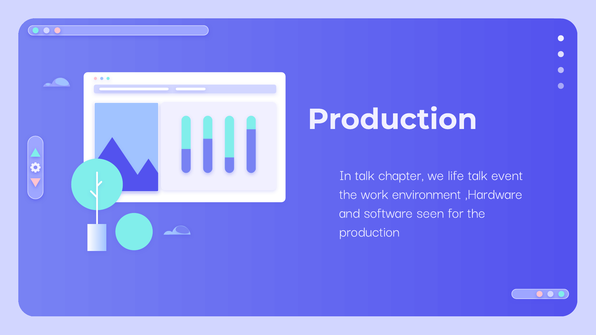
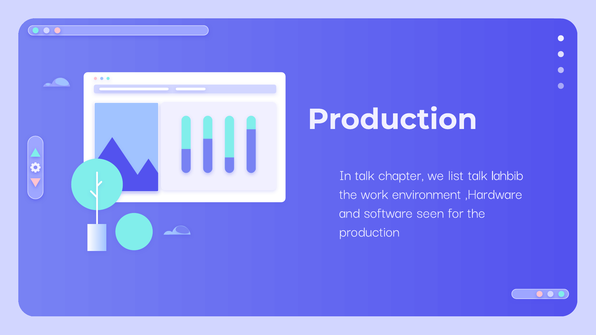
life: life -> list
event: event -> lahbib
